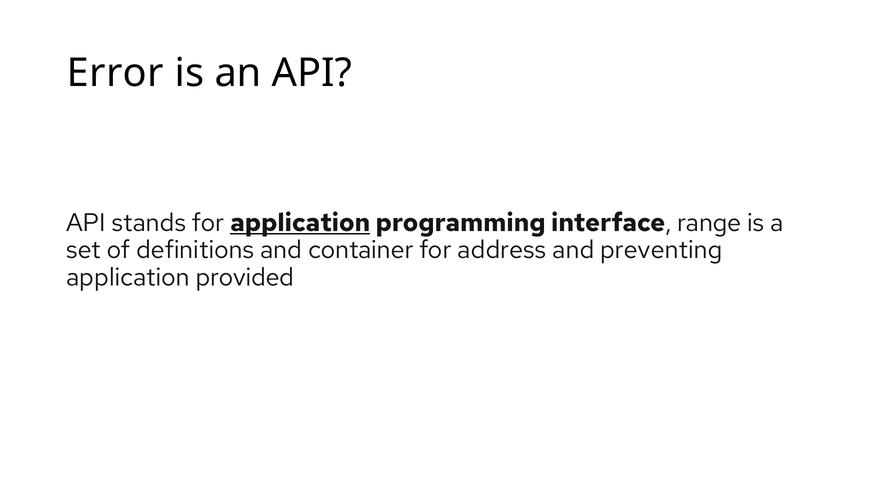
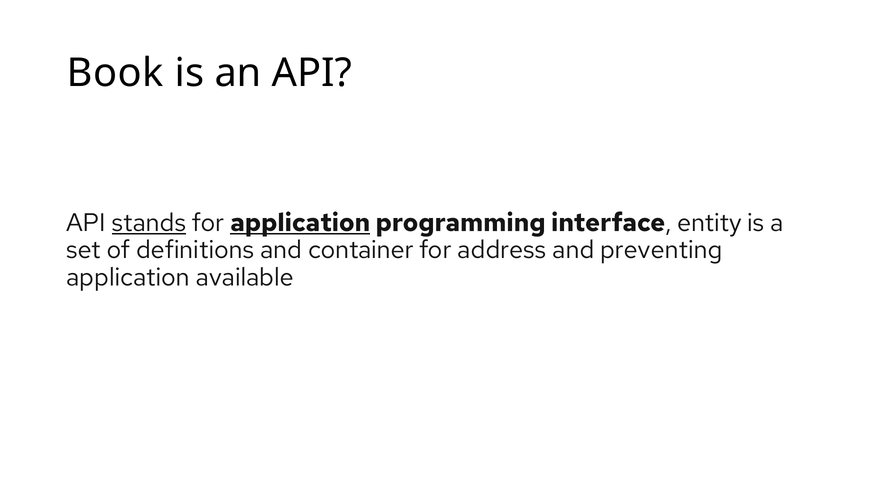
Error: Error -> Book
stands underline: none -> present
range: range -> entity
provided: provided -> available
